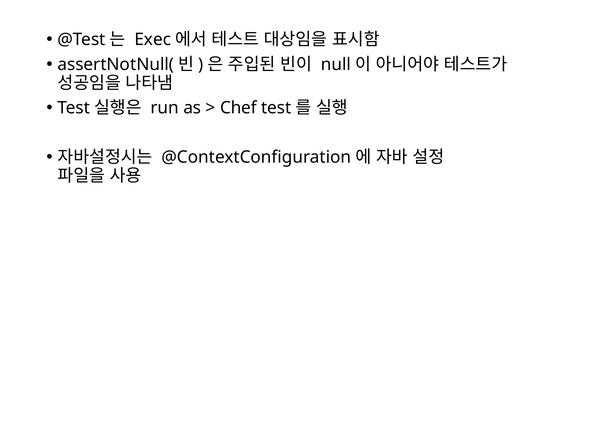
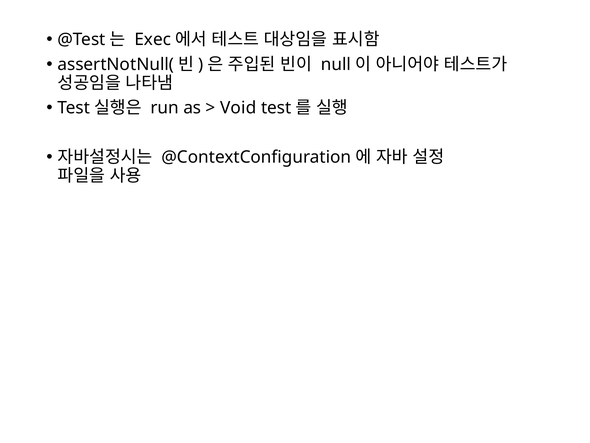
Chef: Chef -> Void
